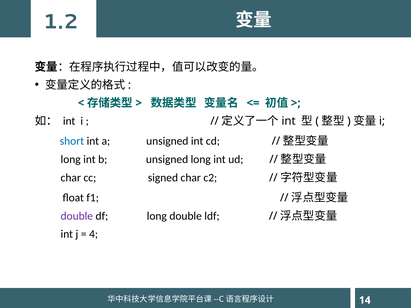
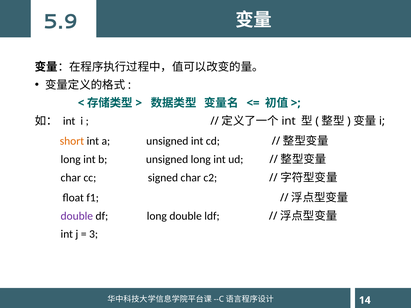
1.2: 1.2 -> 5.9
short colour: blue -> orange
4: 4 -> 3
